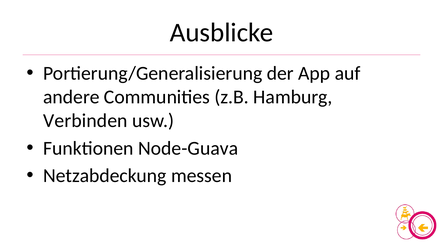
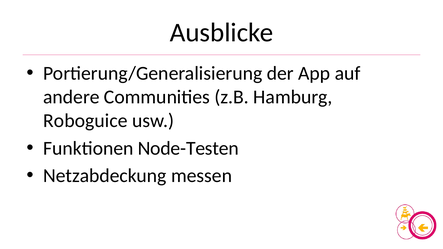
Verbinden: Verbinden -> Roboguice
Node-Guava: Node-Guava -> Node-Testen
